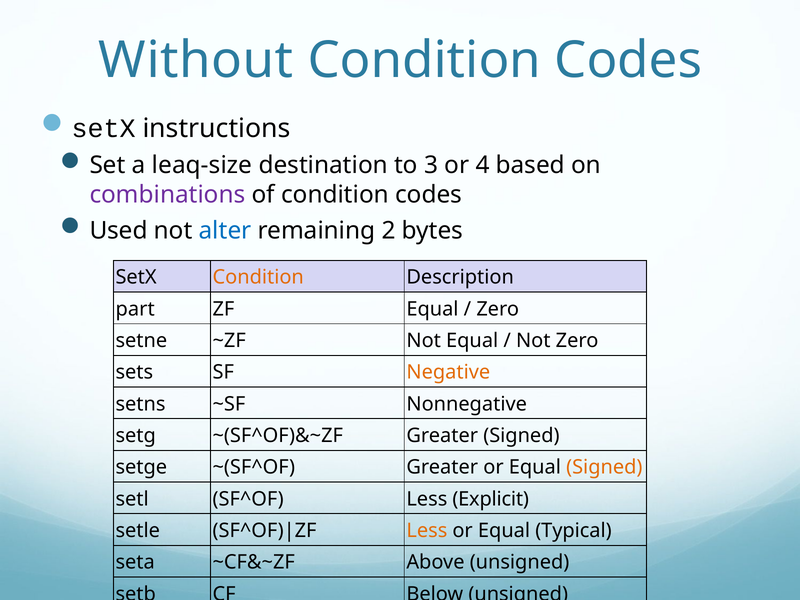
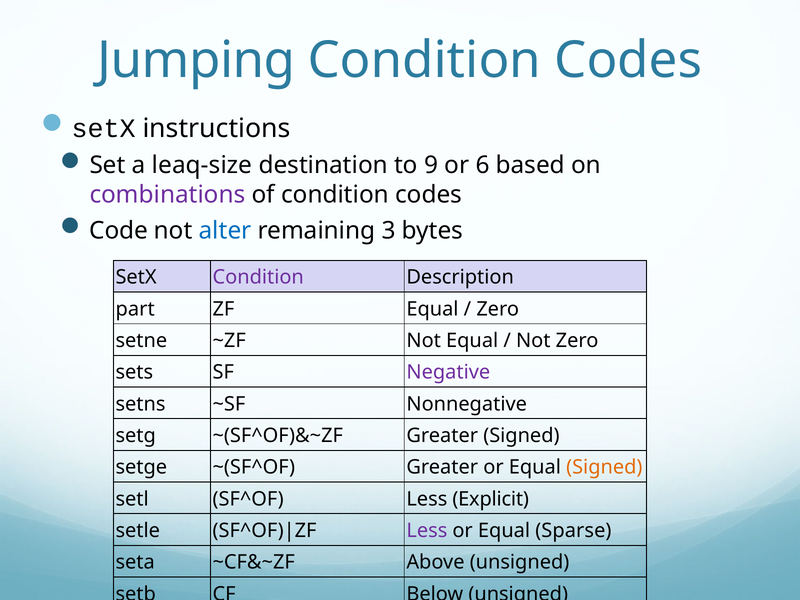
Without: Without -> Jumping
3: 3 -> 9
4: 4 -> 6
Used: Used -> Code
2: 2 -> 3
Condition at (258, 277) colour: orange -> purple
Negative colour: orange -> purple
Less at (427, 531) colour: orange -> purple
Typical: Typical -> Sparse
